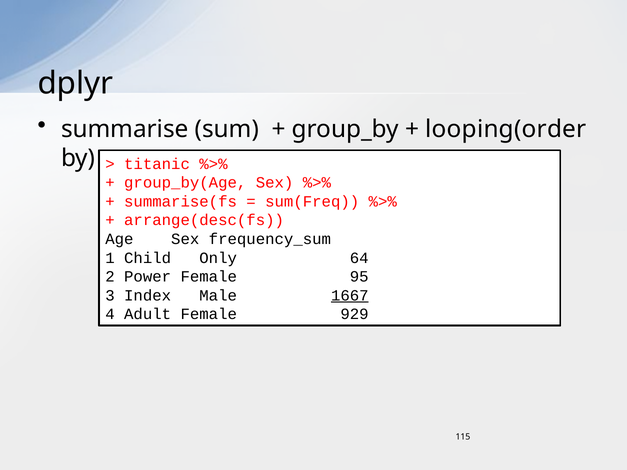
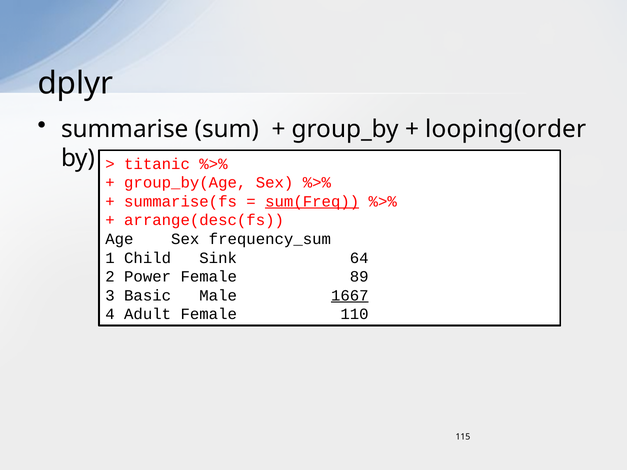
sum(Freq underline: none -> present
Only: Only -> Sink
95: 95 -> 89
Index: Index -> Basic
929: 929 -> 110
